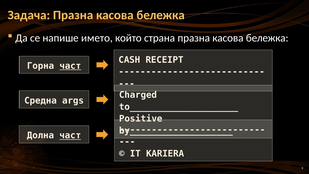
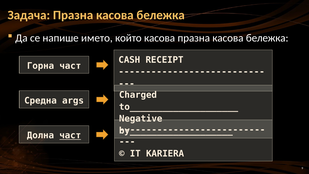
който страна: страна -> касова
част at (70, 66) underline: present -> none
Positive: Positive -> Negative
